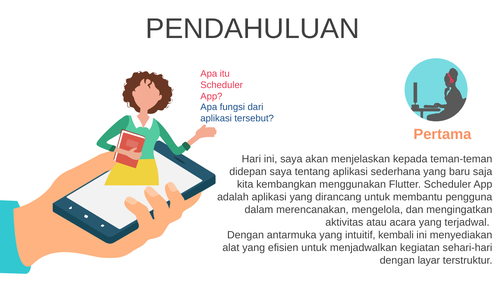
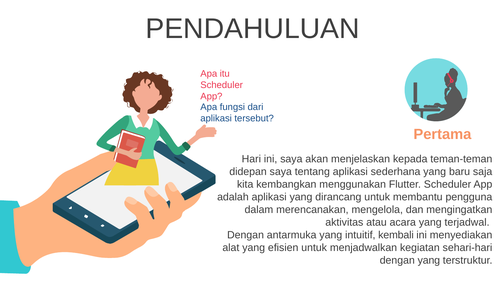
dengan layar: layar -> yang
